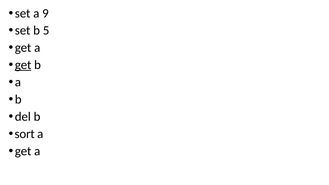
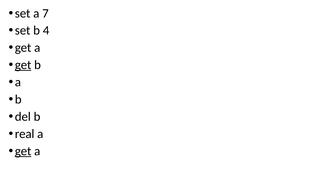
9: 9 -> 7
5: 5 -> 4
sort: sort -> real
get at (23, 151) underline: none -> present
